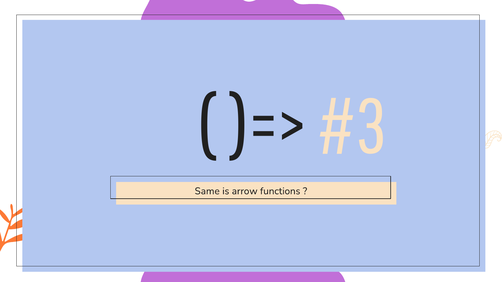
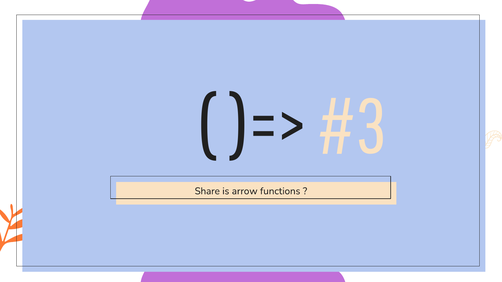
Same: Same -> Share
